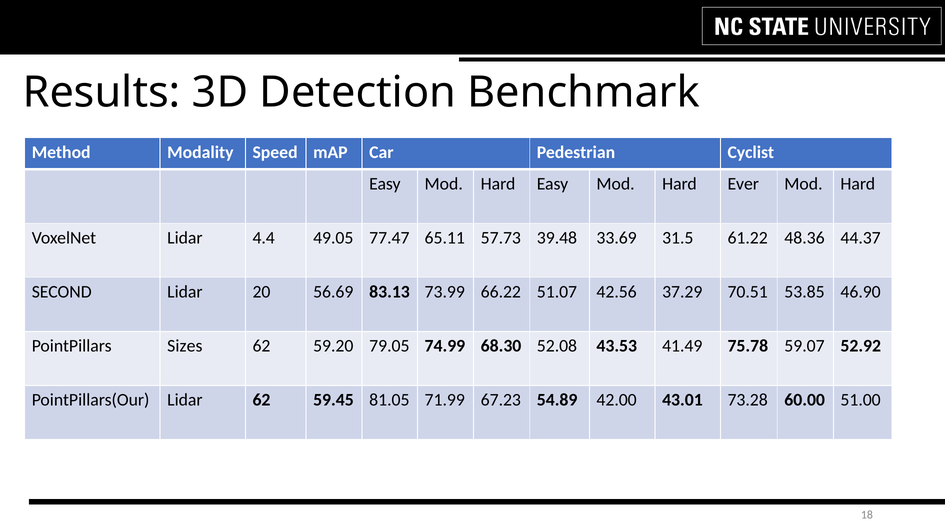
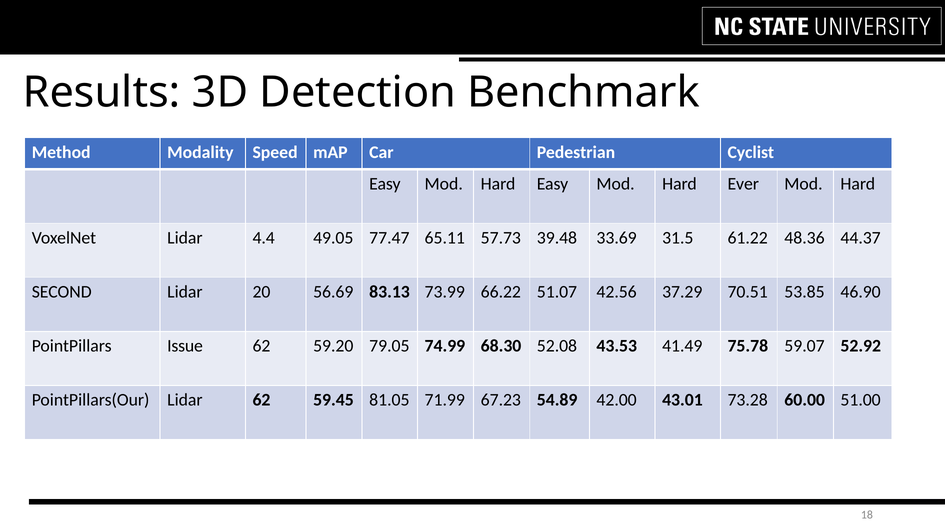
Sizes: Sizes -> Issue
